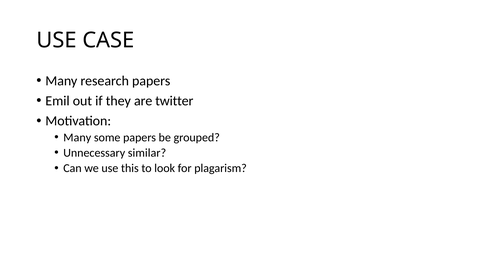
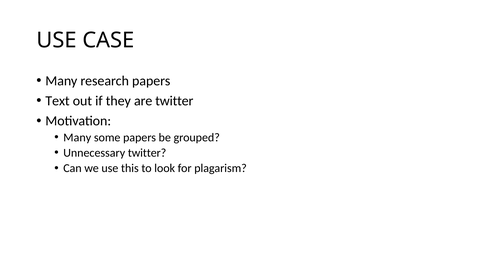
Emil: Emil -> Text
Unnecessary similar: similar -> twitter
